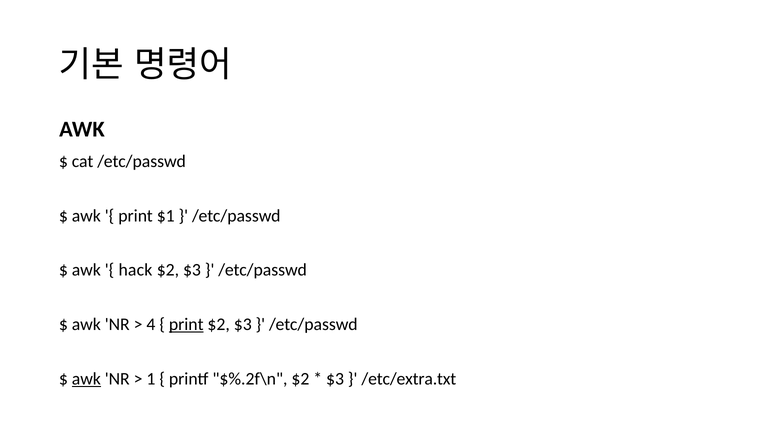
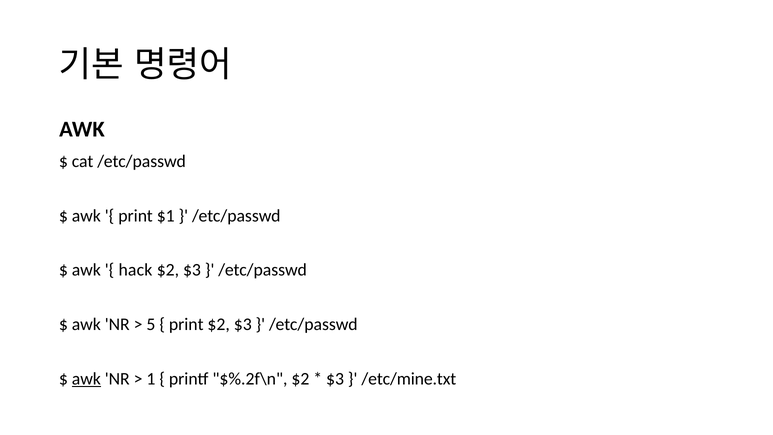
4: 4 -> 5
print at (186, 324) underline: present -> none
/etc/extra.txt: /etc/extra.txt -> /etc/mine.txt
